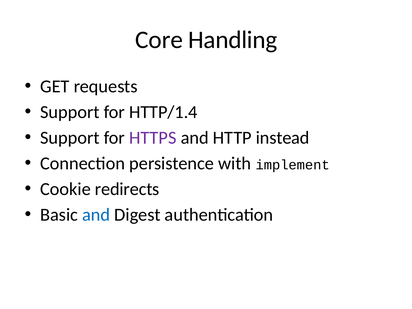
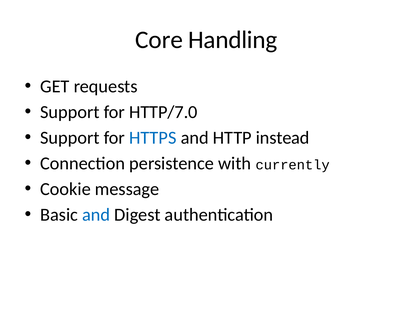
HTTP/1.4: HTTP/1.4 -> HTTP/7.0
HTTPS colour: purple -> blue
implement: implement -> currently
redirects: redirects -> message
